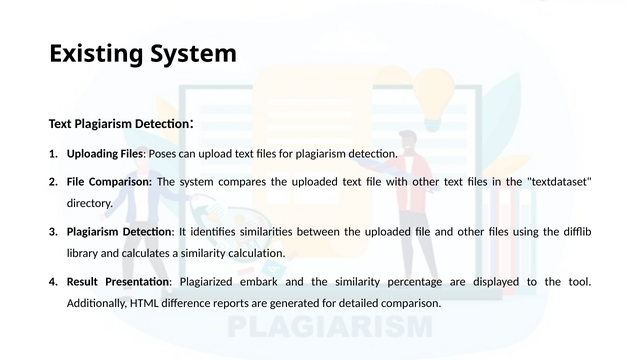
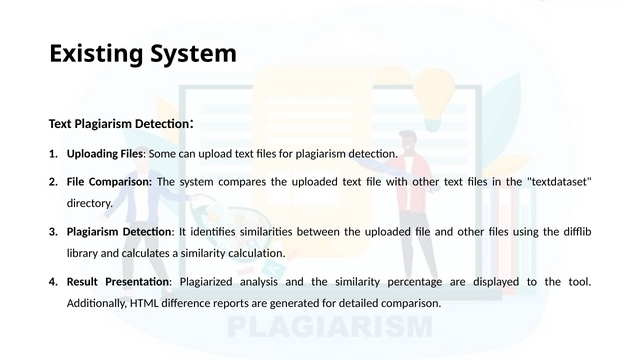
Poses: Poses -> Some
embark: embark -> analysis
